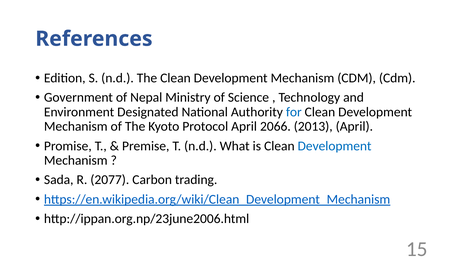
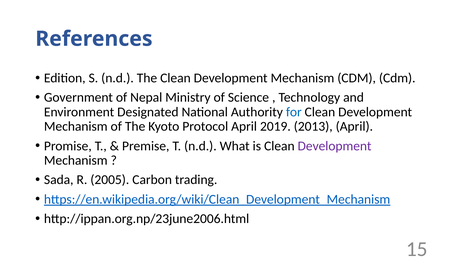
2066: 2066 -> 2019
Development at (335, 146) colour: blue -> purple
2077: 2077 -> 2005
